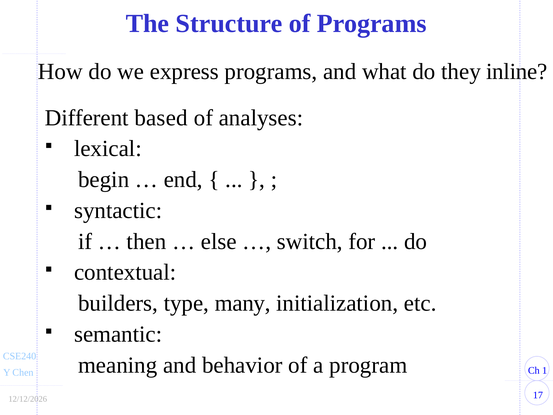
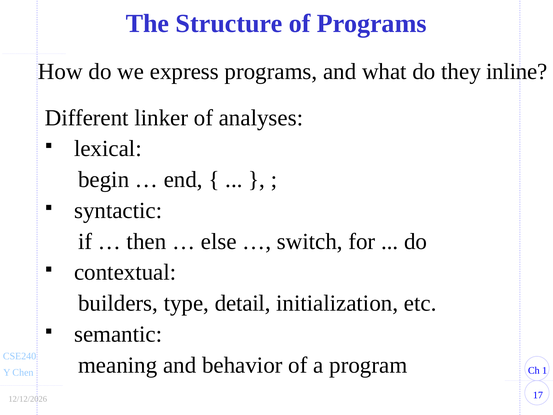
based: based -> linker
many: many -> detail
